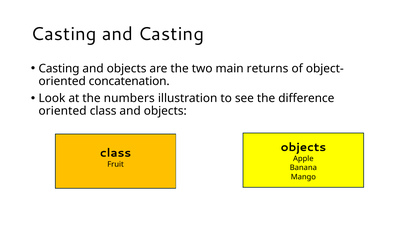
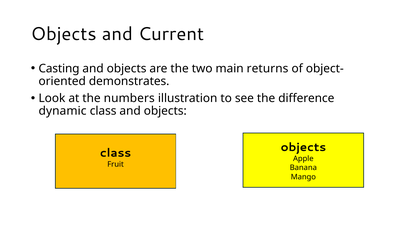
Casting at (64, 34): Casting -> Objects
and Casting: Casting -> Current
concatenation: concatenation -> demonstrates
oriented at (63, 111): oriented -> dynamic
